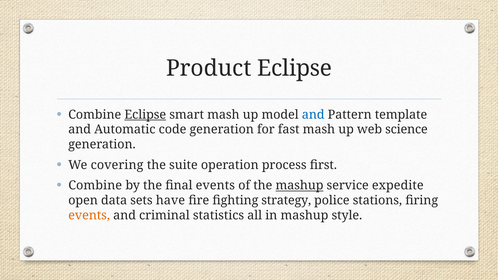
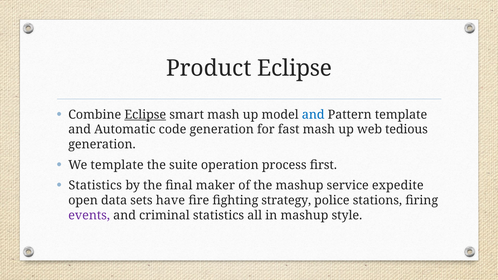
science: science -> tedious
We covering: covering -> template
Combine at (95, 186): Combine -> Statistics
final events: events -> maker
mashup at (299, 186) underline: present -> none
events at (89, 216) colour: orange -> purple
